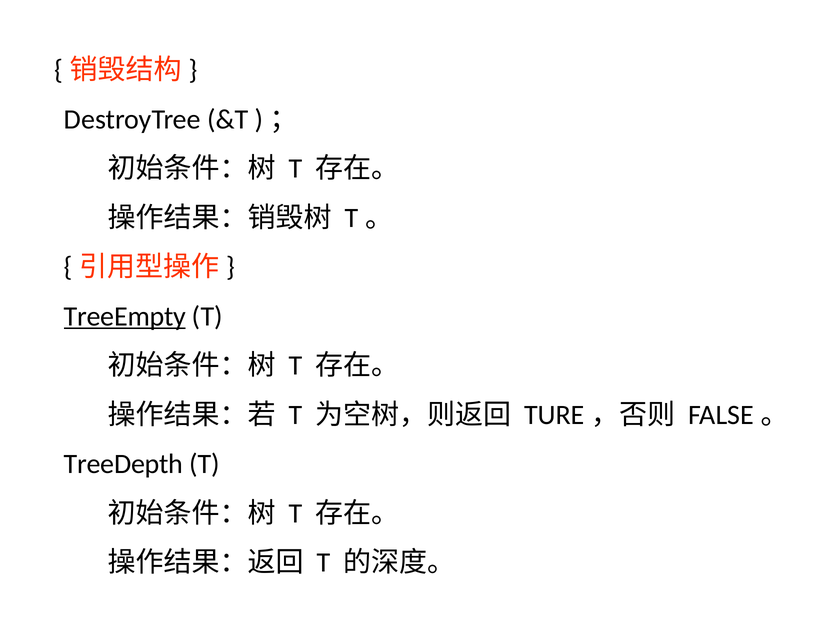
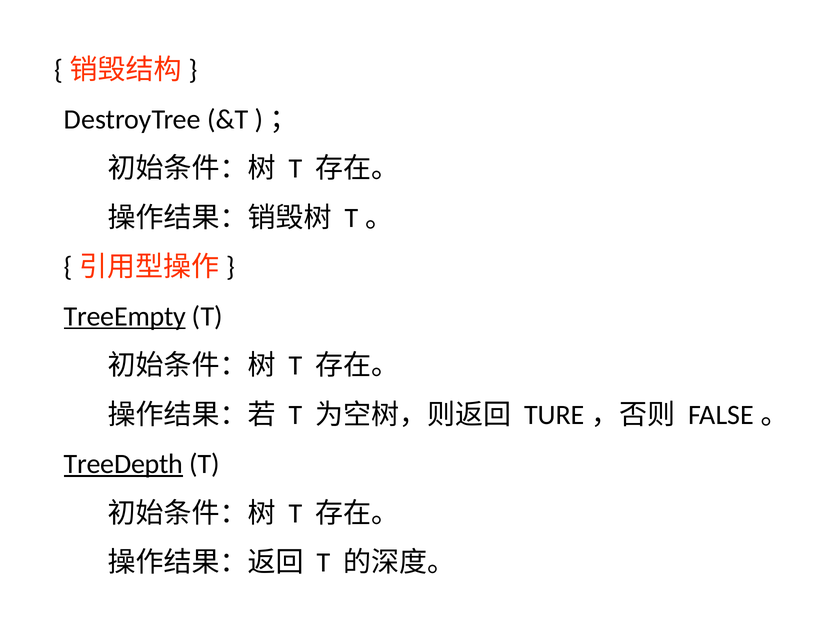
TreeDepth underline: none -> present
